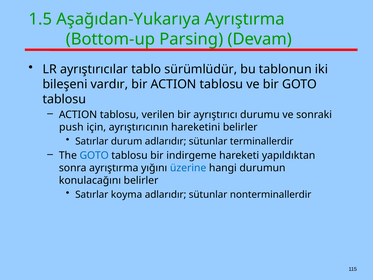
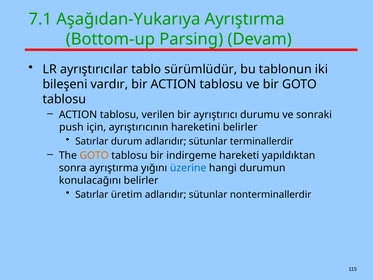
1.5: 1.5 -> 7.1
GOTO at (94, 155) colour: blue -> orange
koyma: koyma -> üretim
